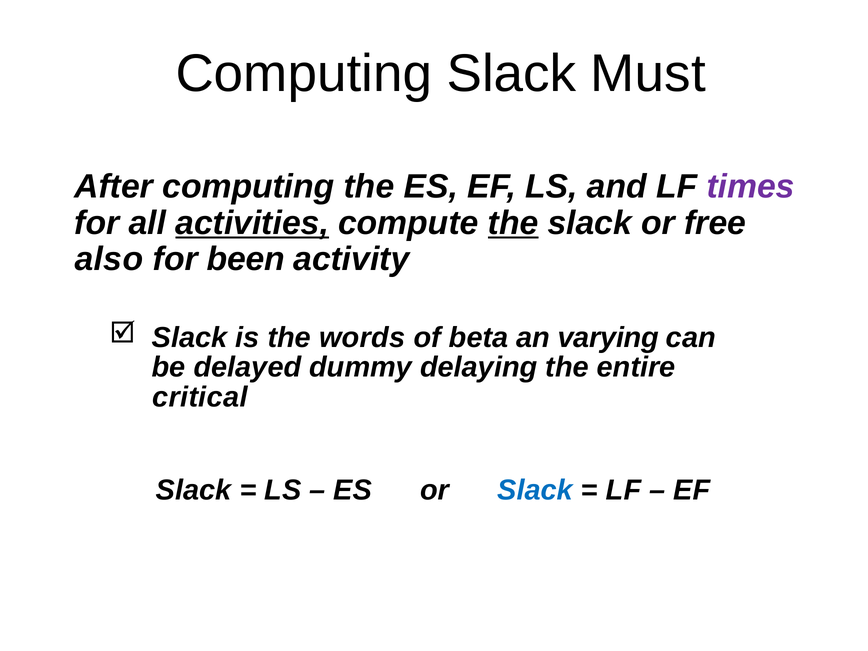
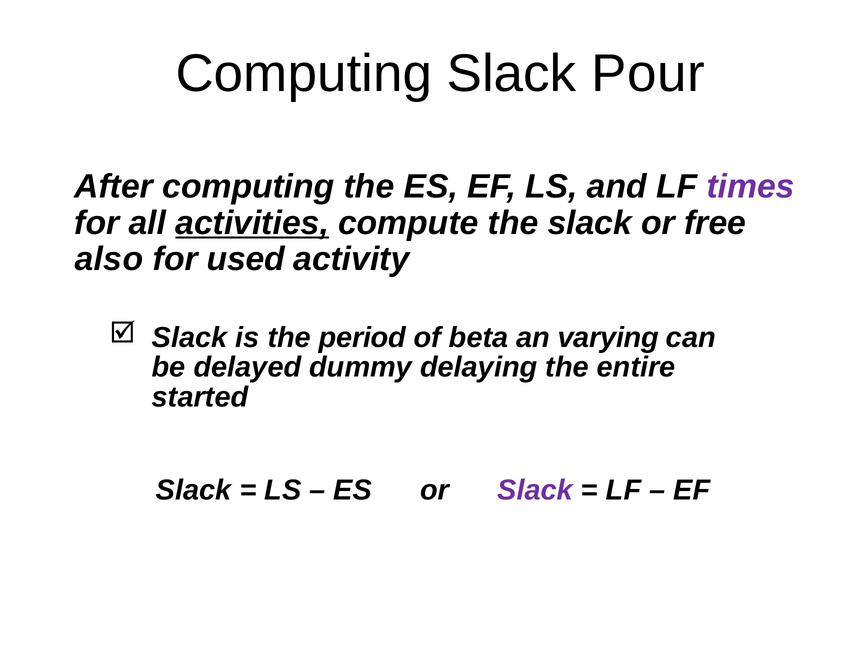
Must: Must -> Pour
the at (513, 223) underline: present -> none
been: been -> used
words: words -> period
critical: critical -> started
Slack at (535, 490) colour: blue -> purple
